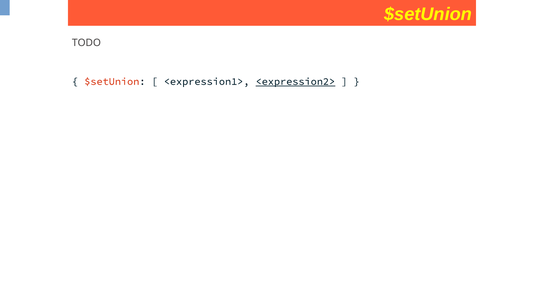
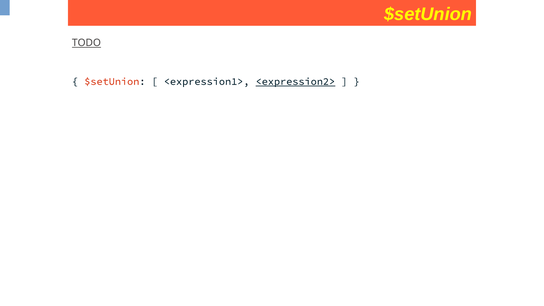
TODO underline: none -> present
